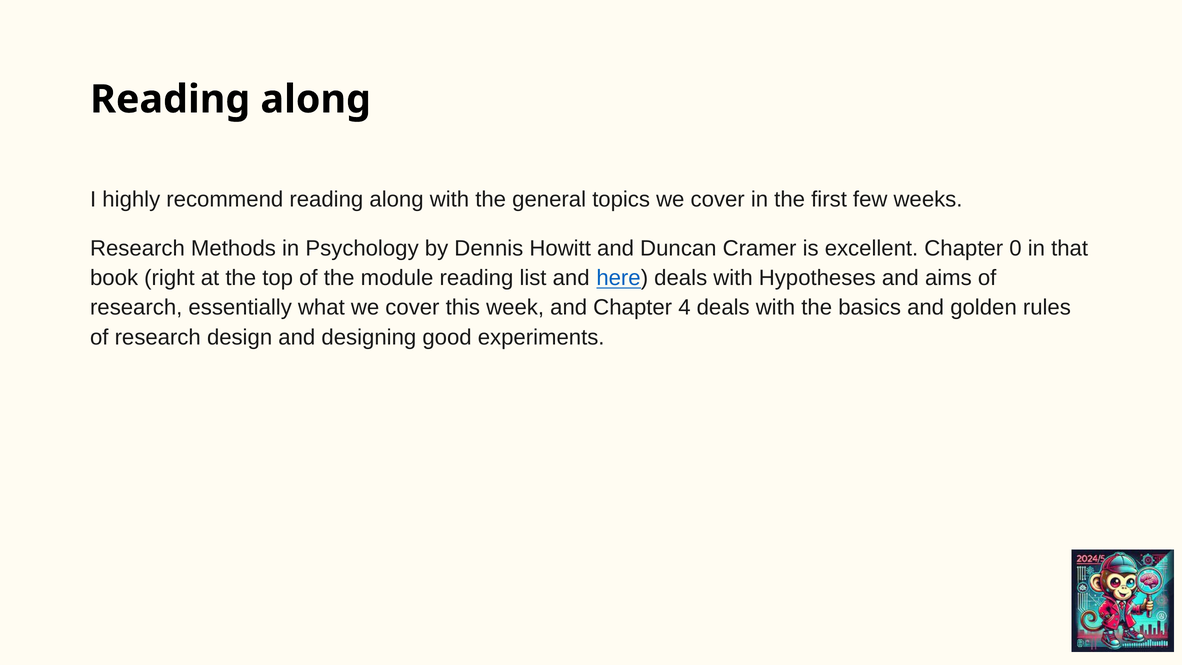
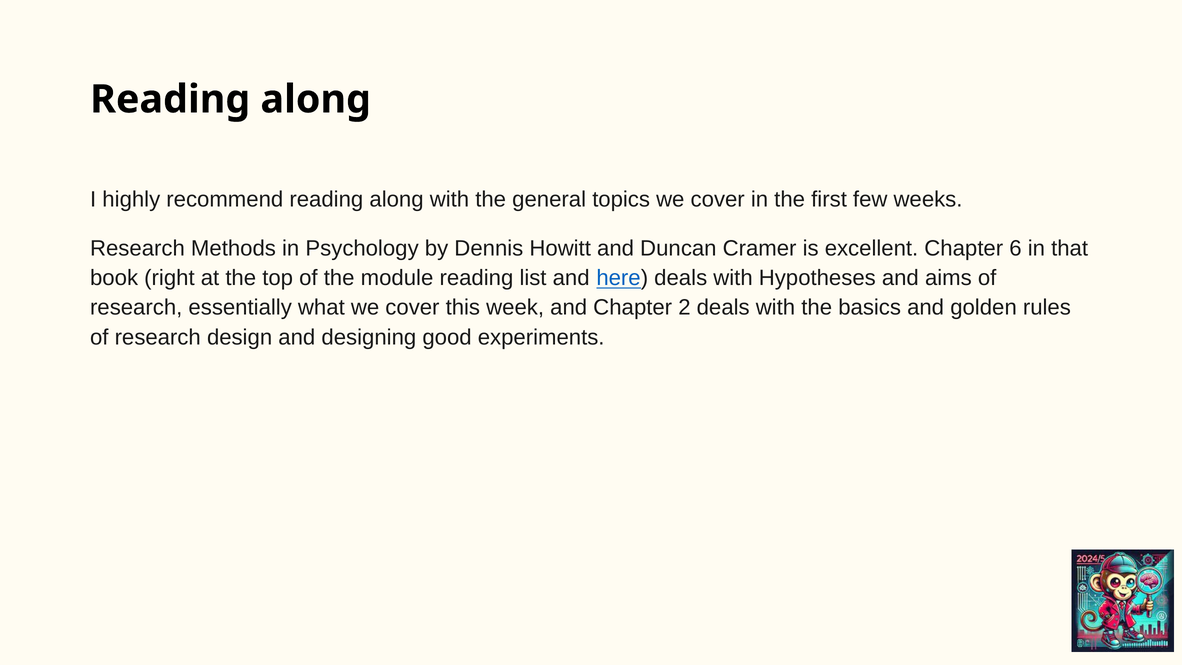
0: 0 -> 6
4: 4 -> 2
